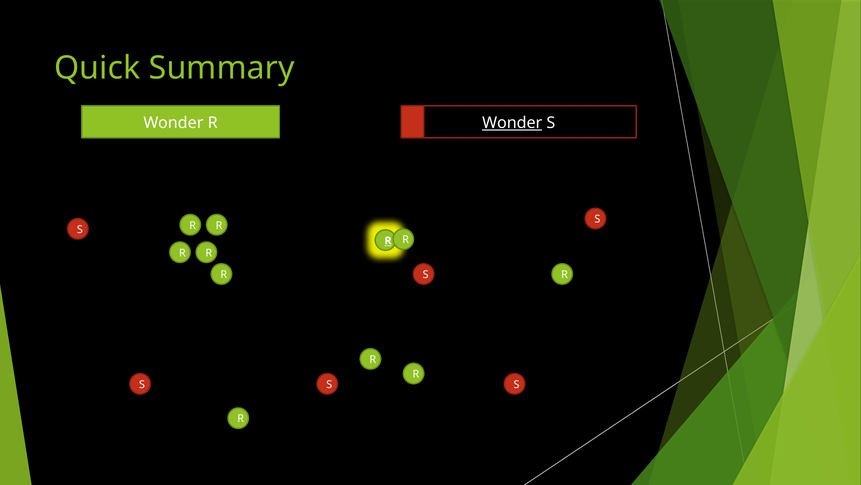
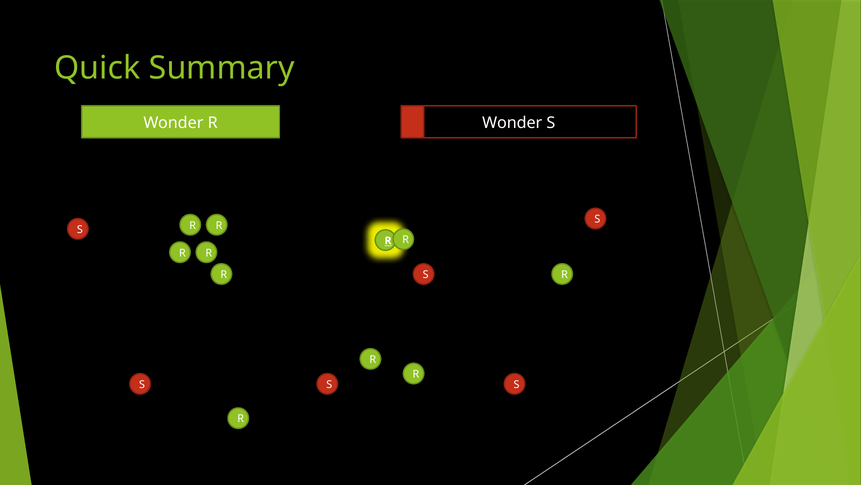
Wonder at (512, 123) underline: present -> none
